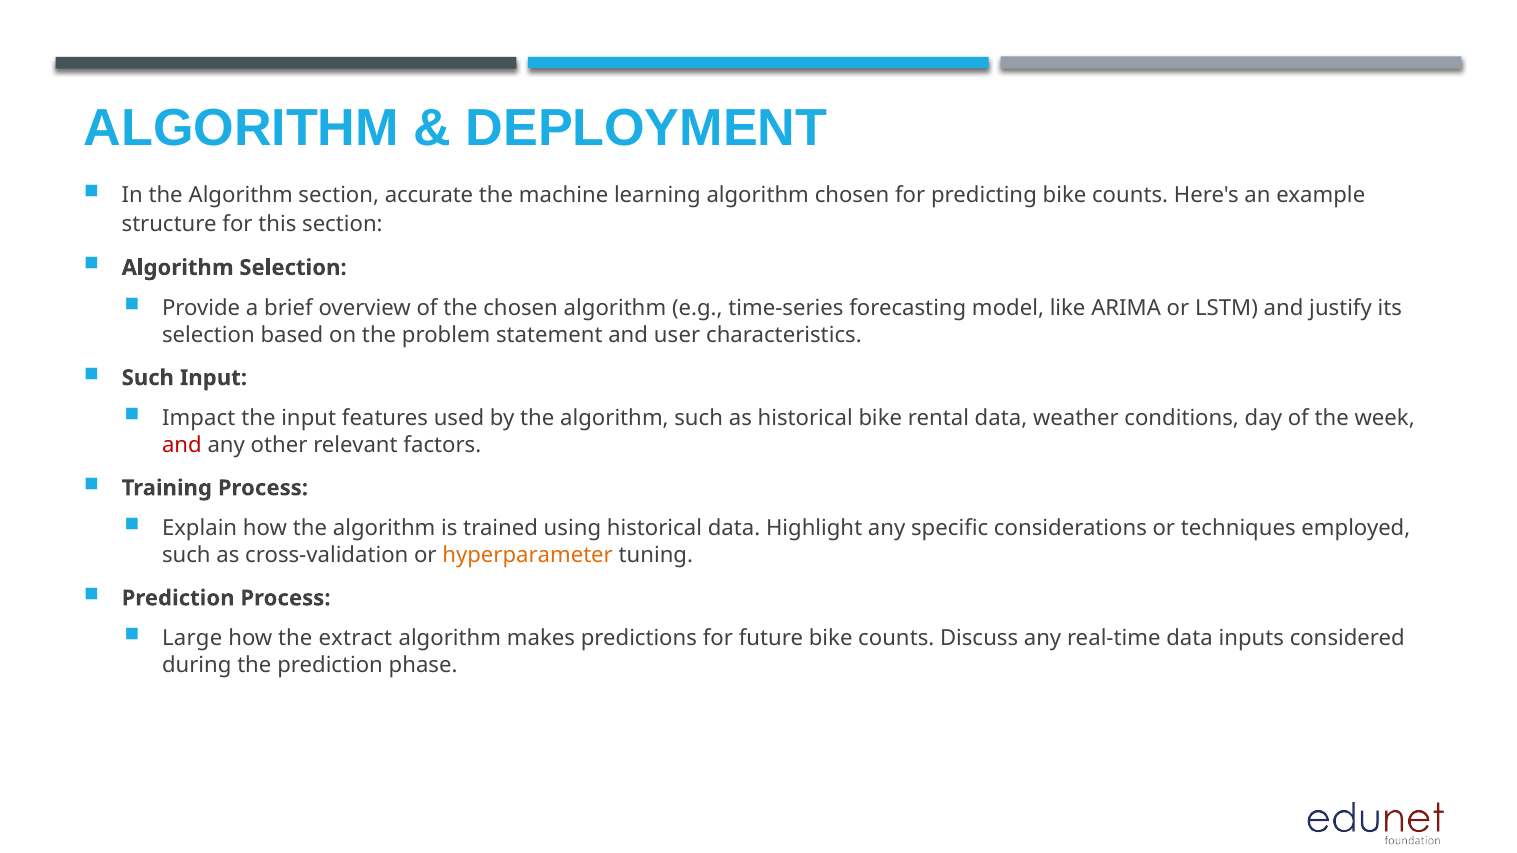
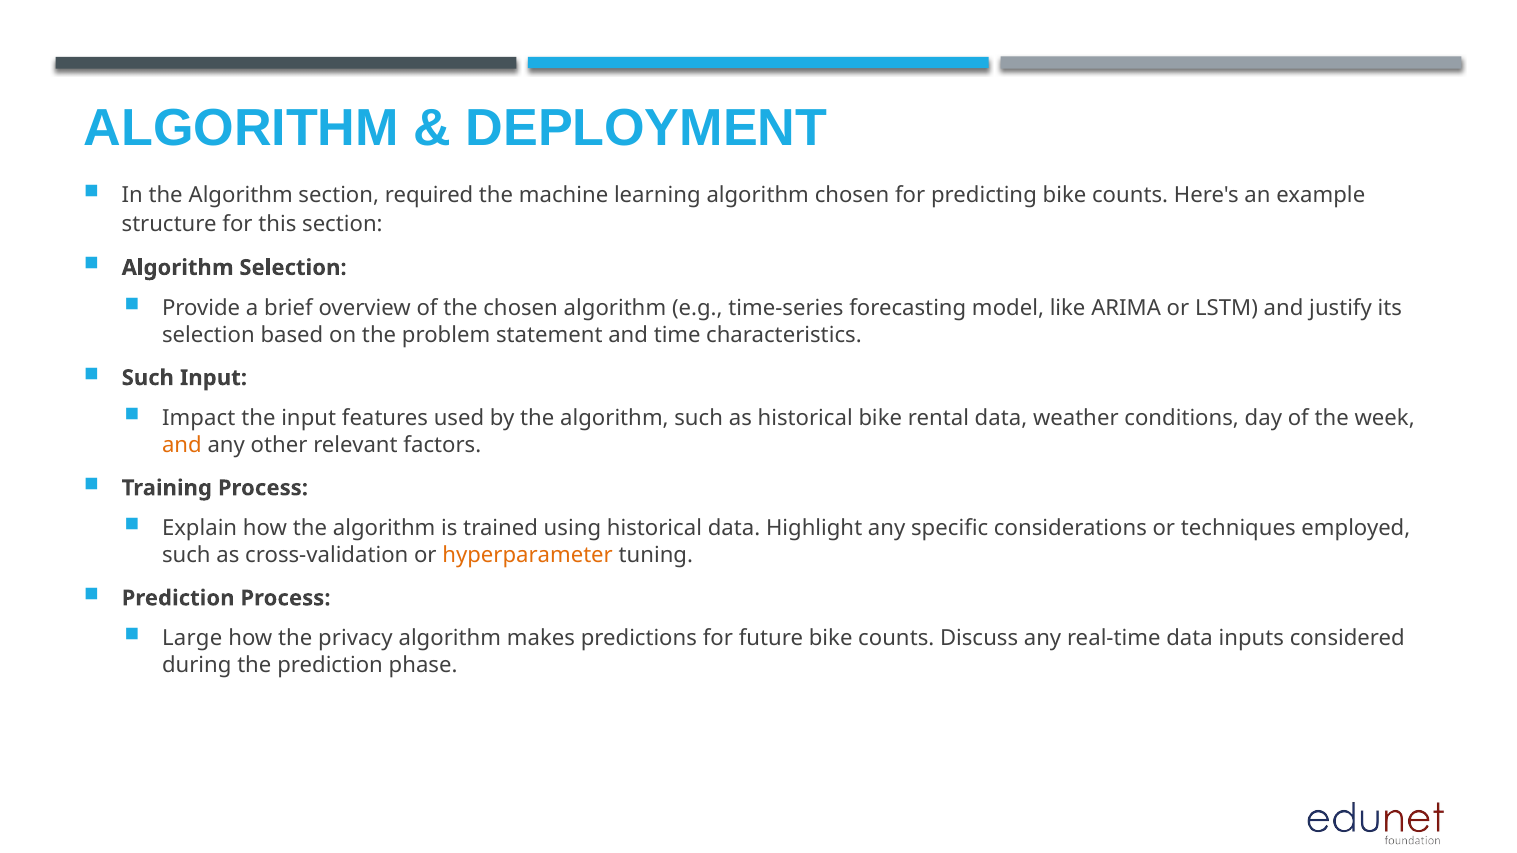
accurate: accurate -> required
user: user -> time
and at (182, 445) colour: red -> orange
extract: extract -> privacy
